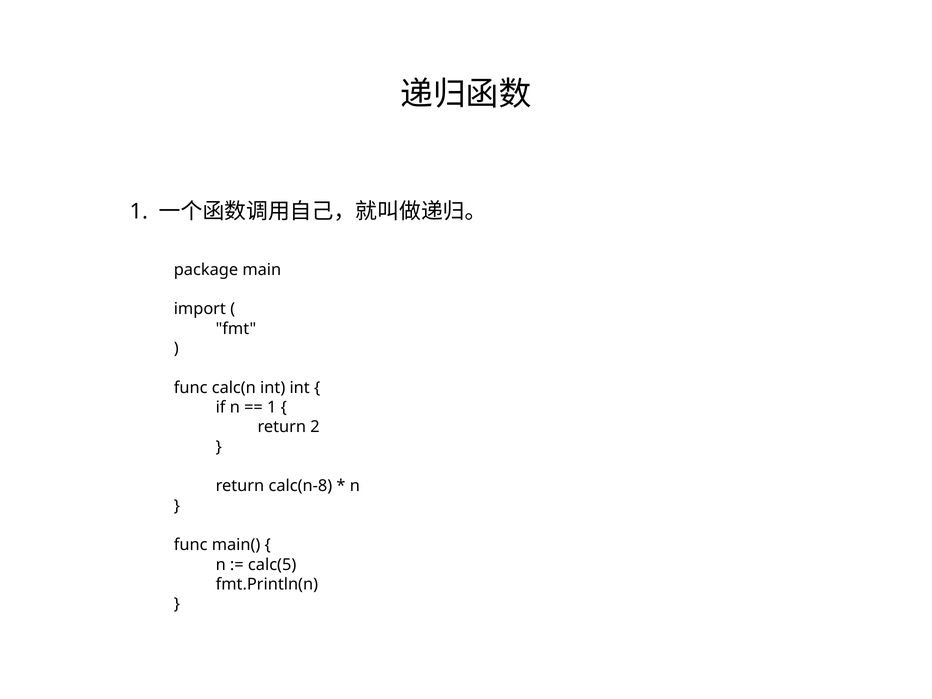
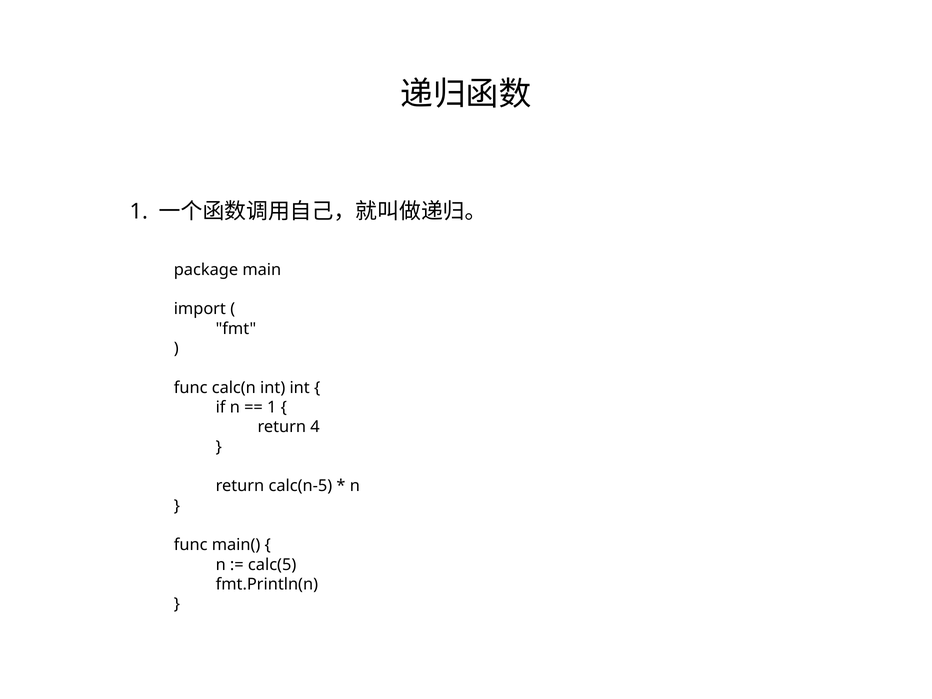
2: 2 -> 4
calc(n-8: calc(n-8 -> calc(n-5
